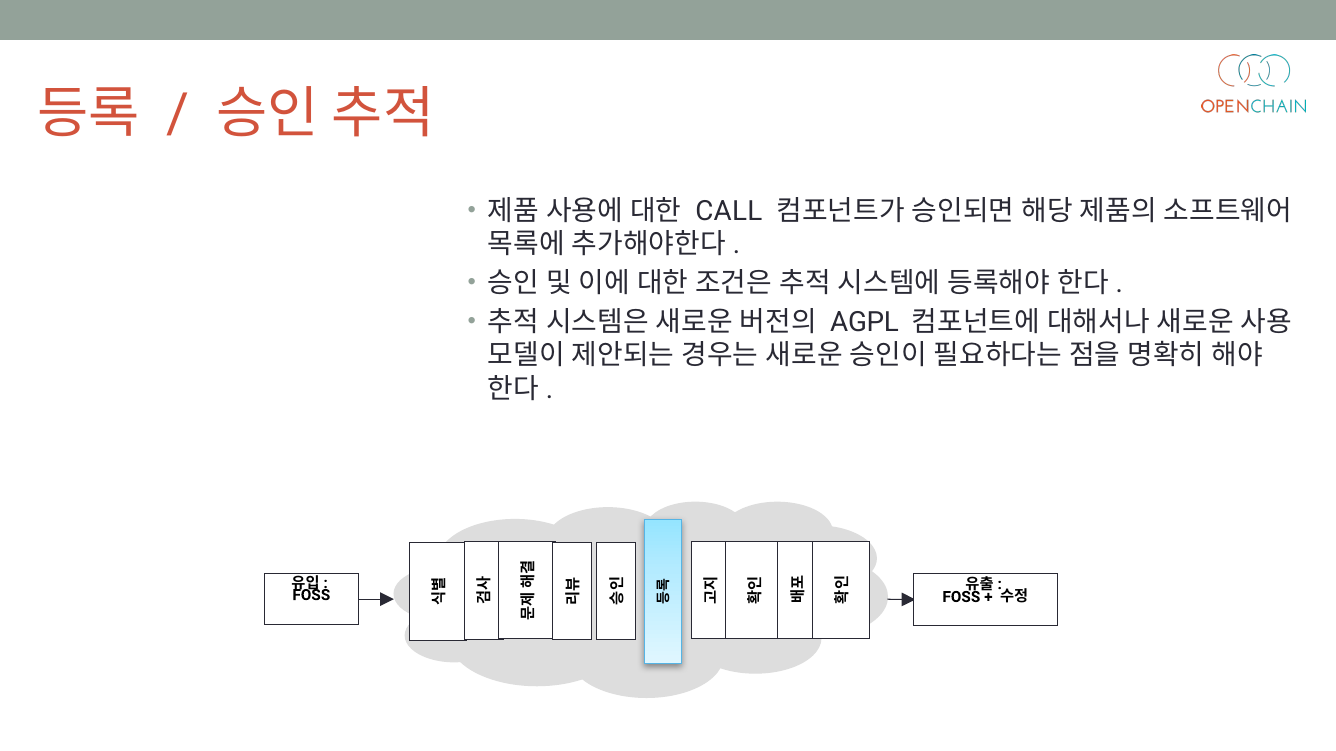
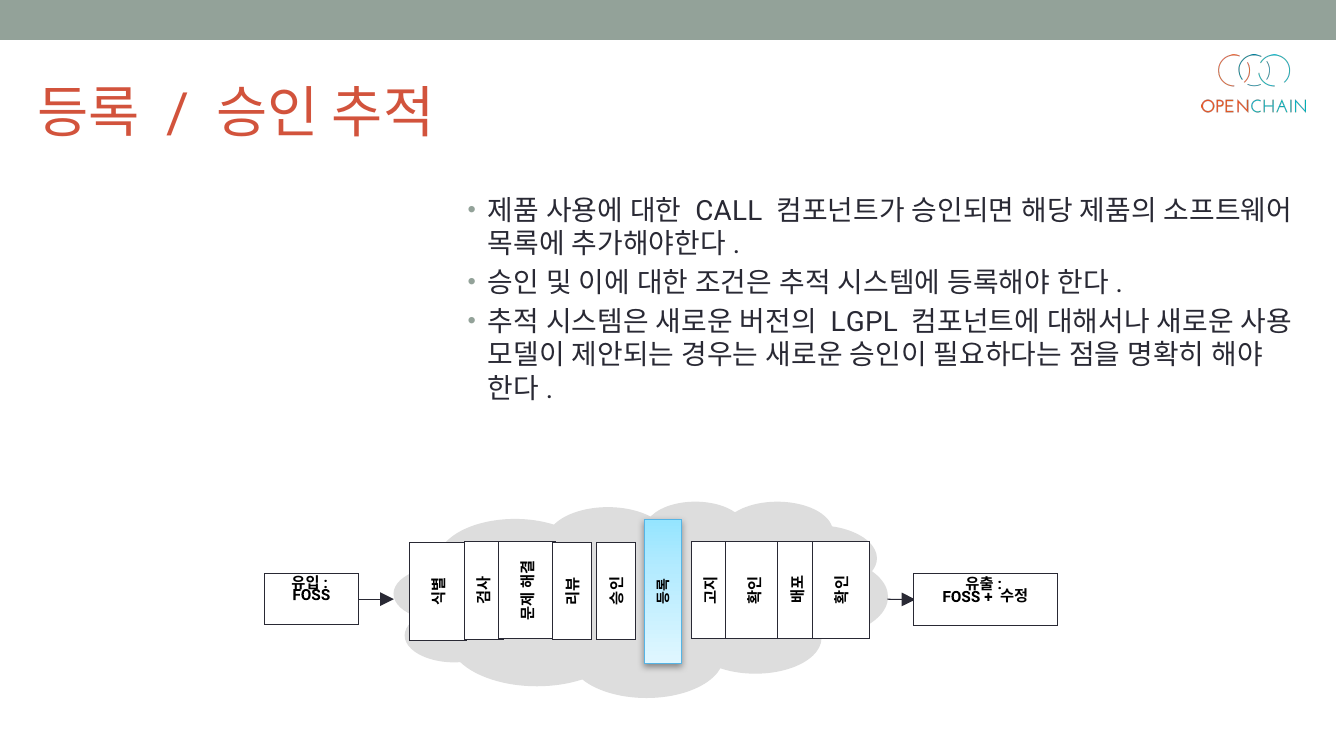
AGPL: AGPL -> LGPL
